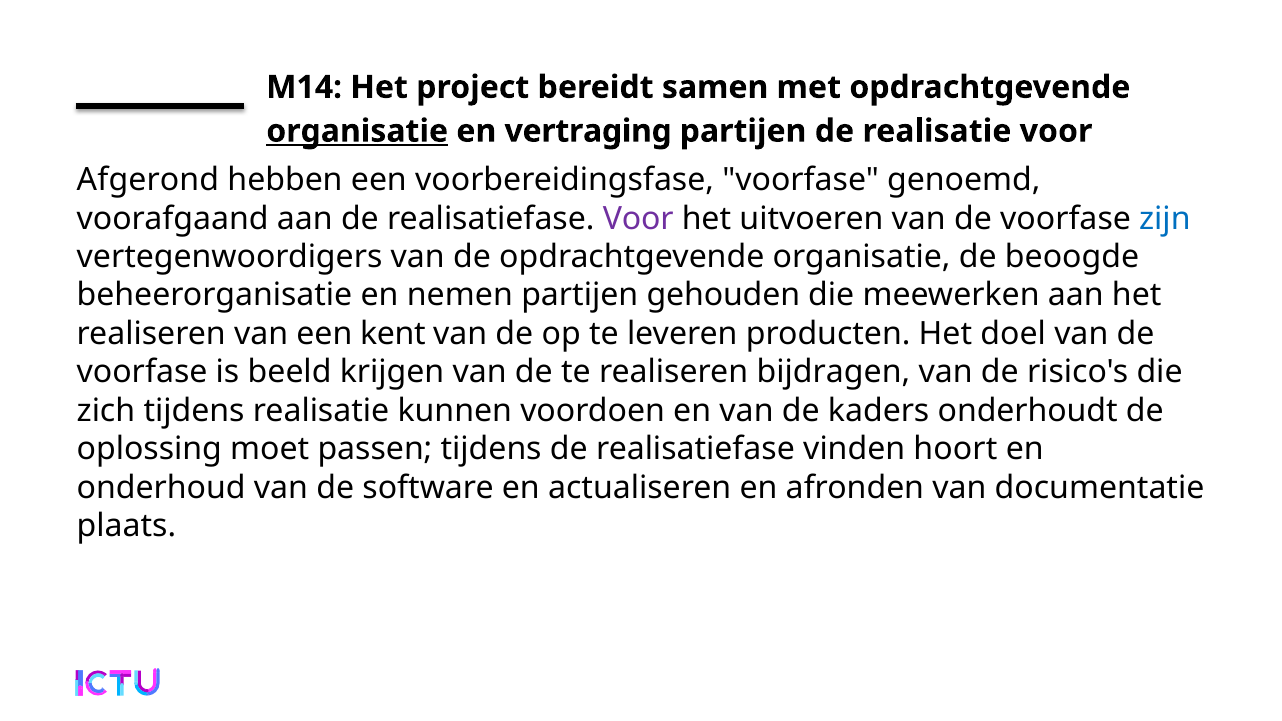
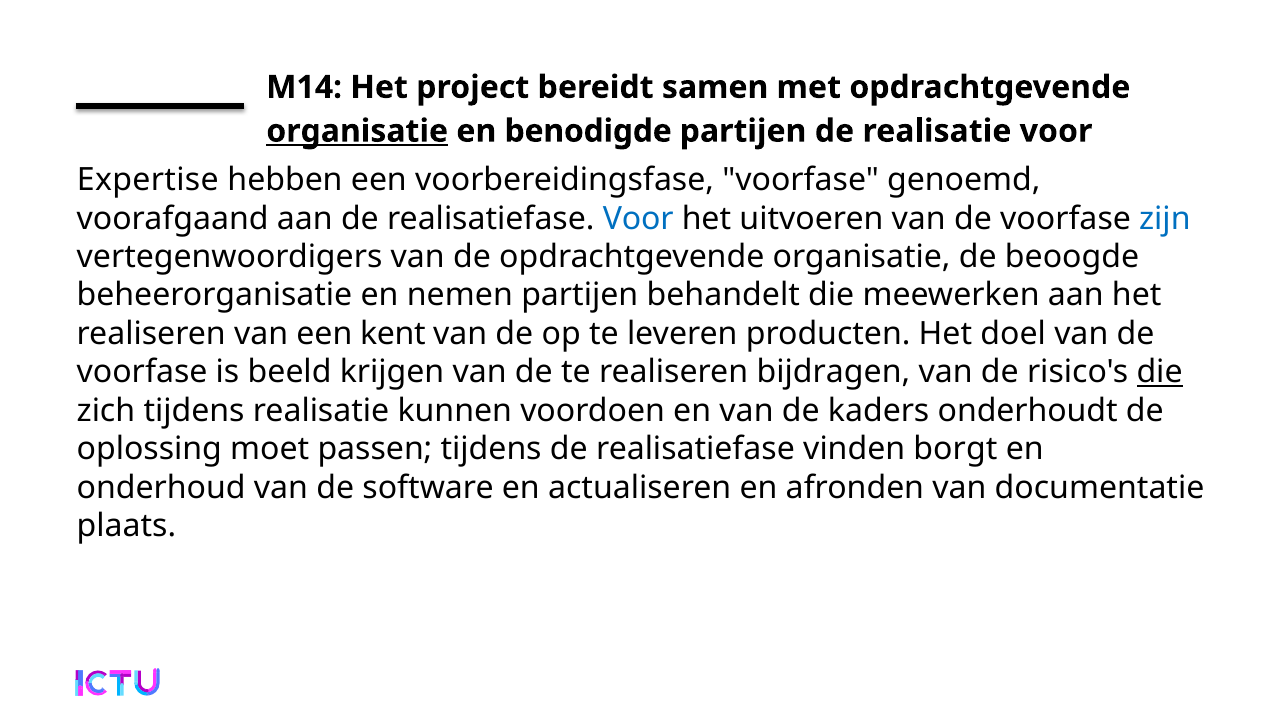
vertraging: vertraging -> benodigde
Afgerond: Afgerond -> Expertise
Voor at (638, 218) colour: purple -> blue
gehouden: gehouden -> behandelt
die at (1160, 372) underline: none -> present
hoort: hoort -> borgt
